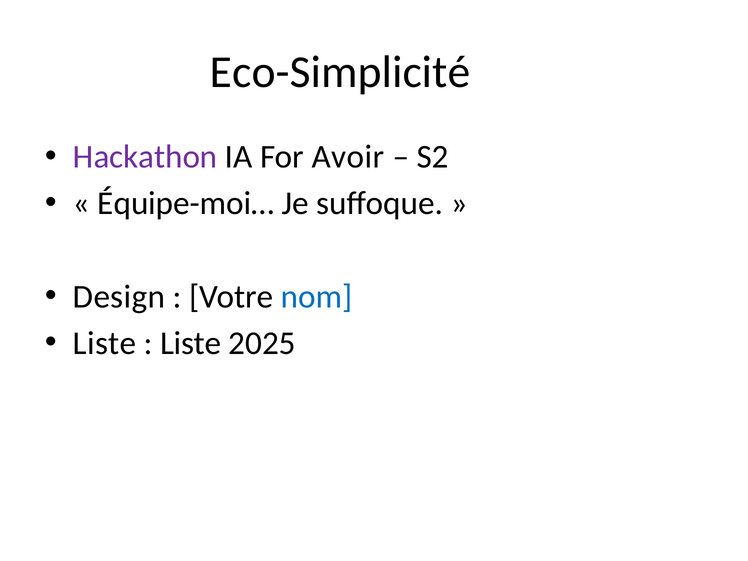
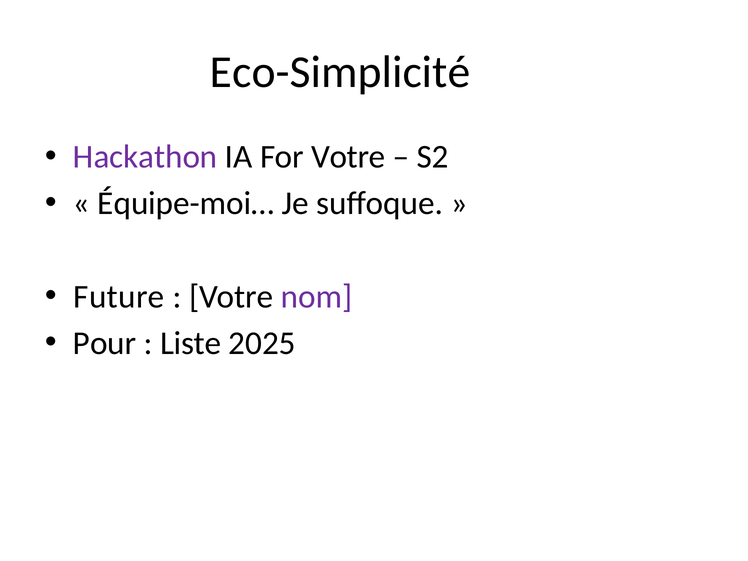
For Avoir: Avoir -> Votre
Design: Design -> Future
nom colour: blue -> purple
Liste at (105, 343): Liste -> Pour
